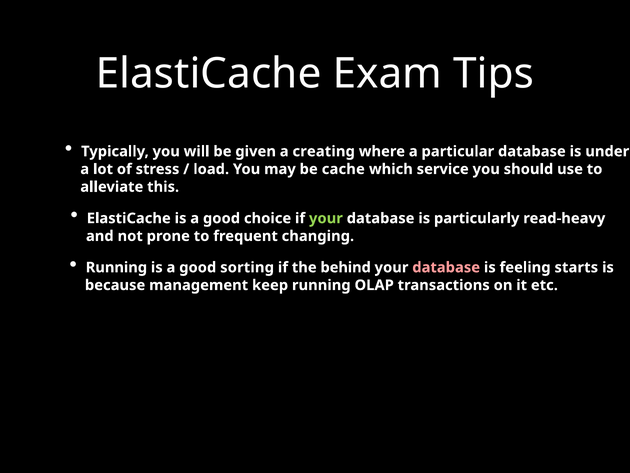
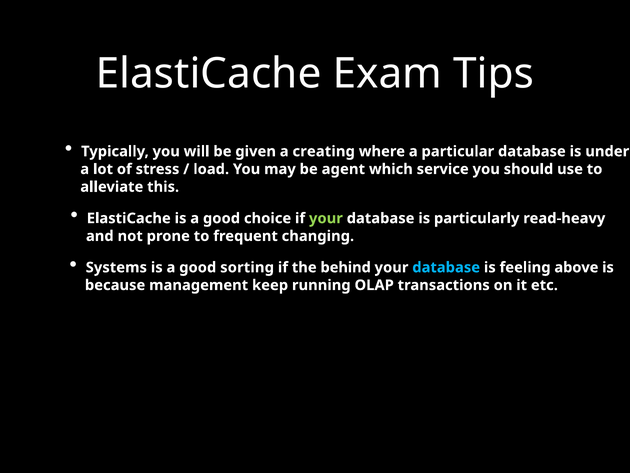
cache: cache -> agent
Running at (116, 267): Running -> Systems
database at (446, 267) colour: pink -> light blue
starts: starts -> above
